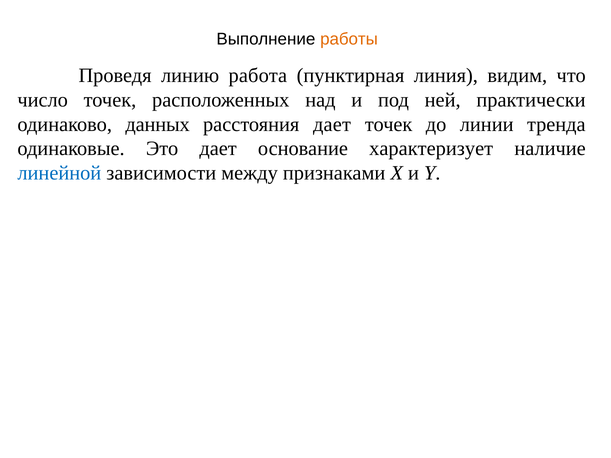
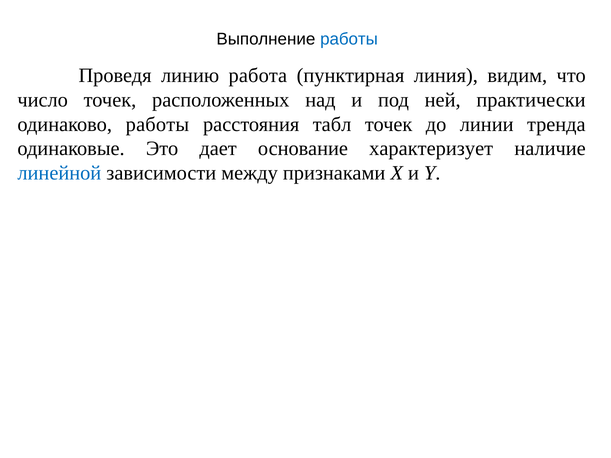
работы at (349, 39) colour: orange -> blue
одинаково данных: данных -> работы
расстояния дает: дает -> табл
